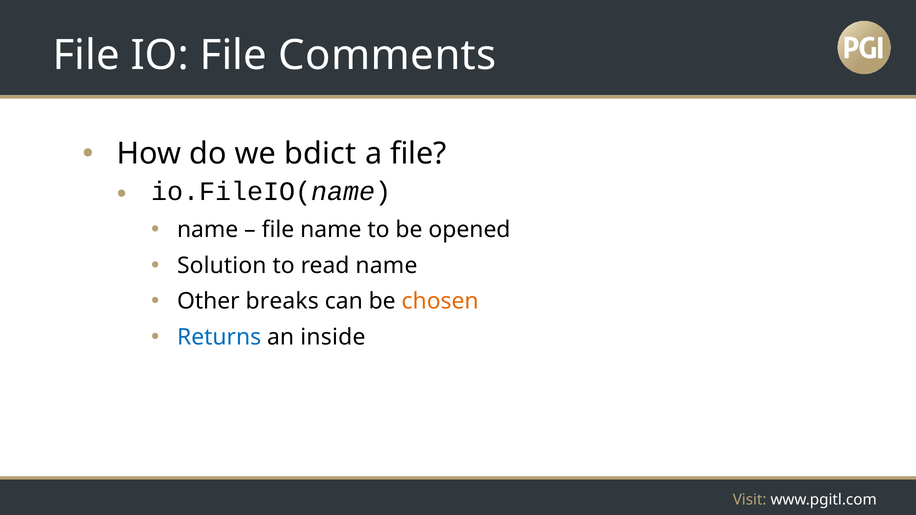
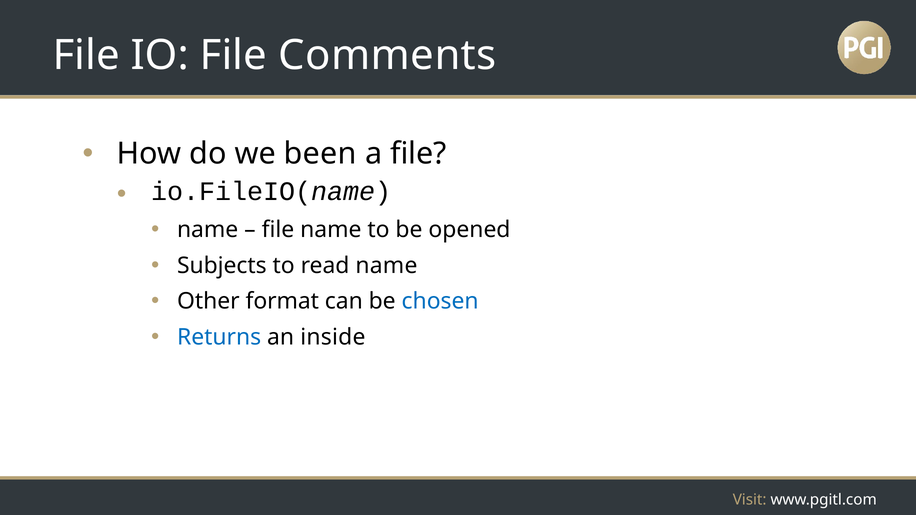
bdict: bdict -> been
Solution: Solution -> Subjects
breaks: breaks -> format
chosen colour: orange -> blue
